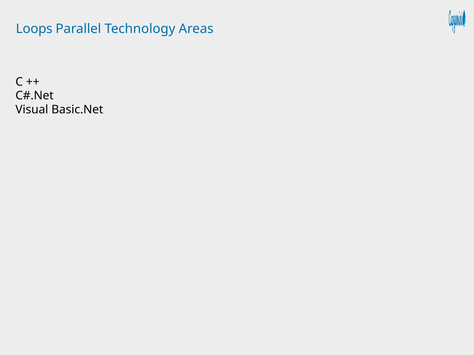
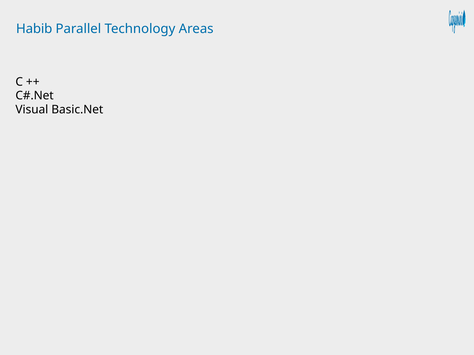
Loops: Loops -> Habib
